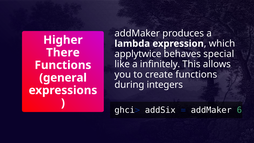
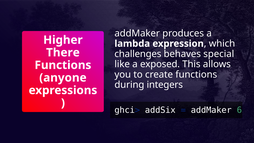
applytwice: applytwice -> challenges
infinitely: infinitely -> exposed
general: general -> anyone
